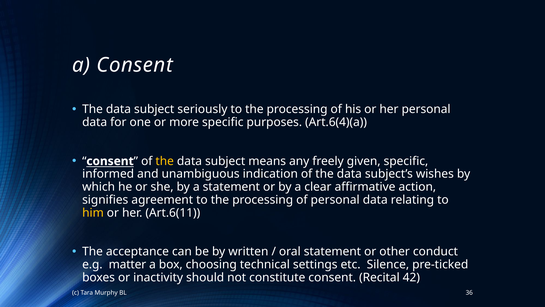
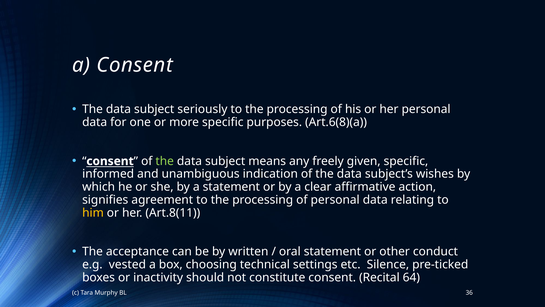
Art.6(4)(a: Art.6(4)(a -> Art.6(8)(a
the at (165, 161) colour: yellow -> light green
Art.6(11: Art.6(11 -> Art.8(11
matter: matter -> vested
42: 42 -> 64
